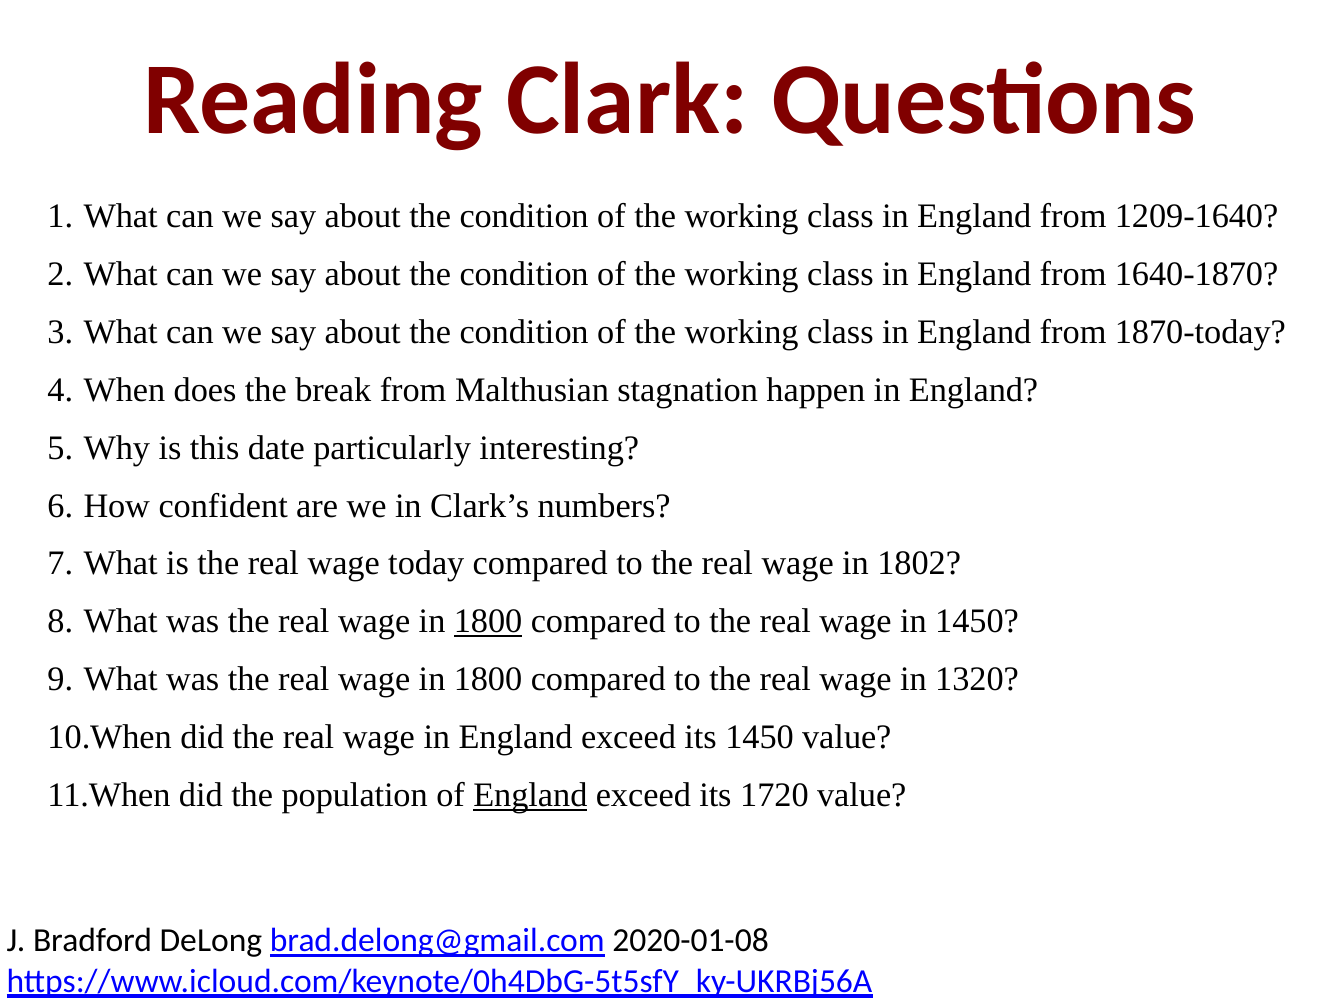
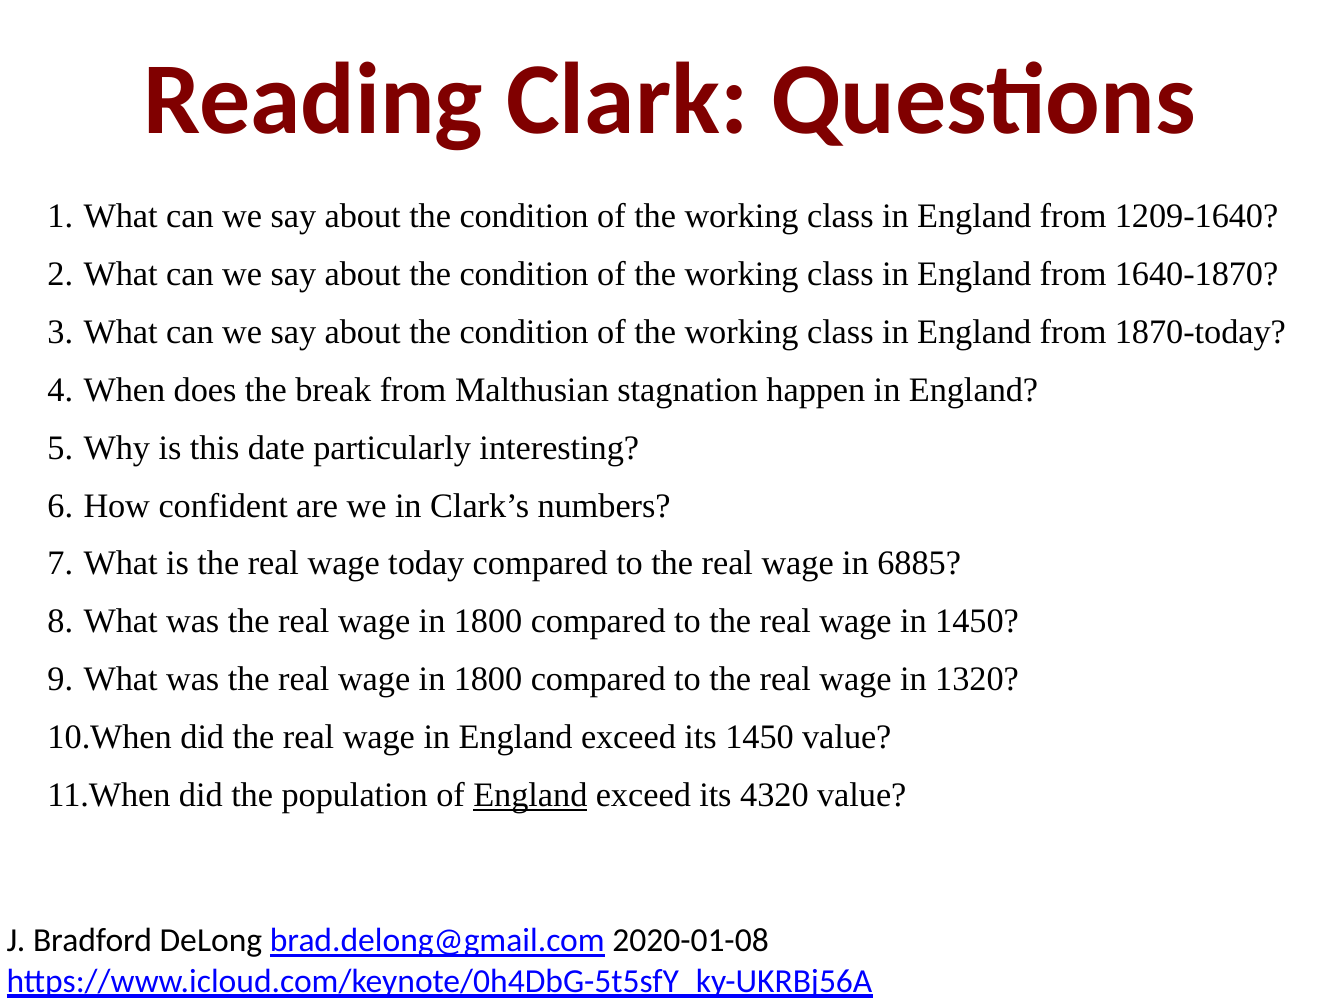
1802: 1802 -> 6885
1800 at (488, 622) underline: present -> none
1720: 1720 -> 4320
